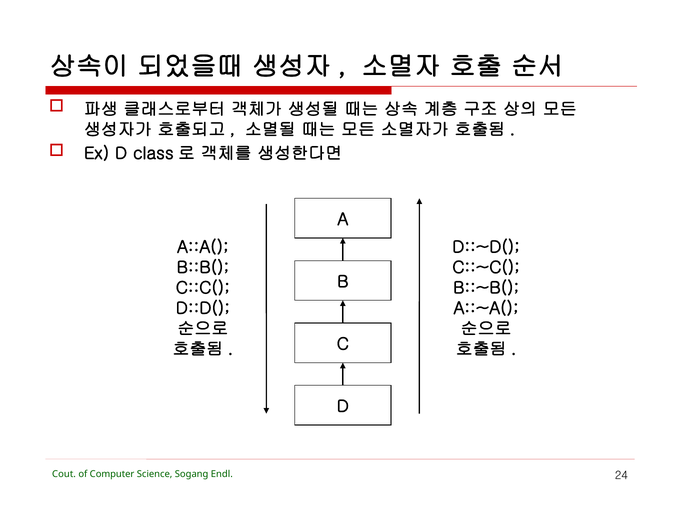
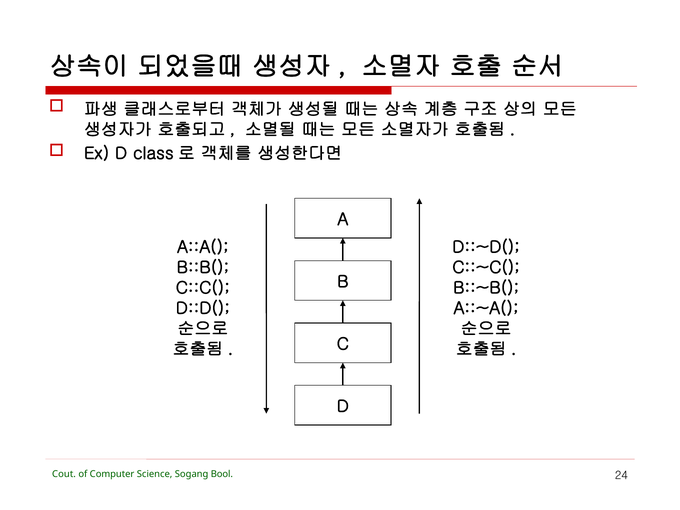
Endl: Endl -> Bool
